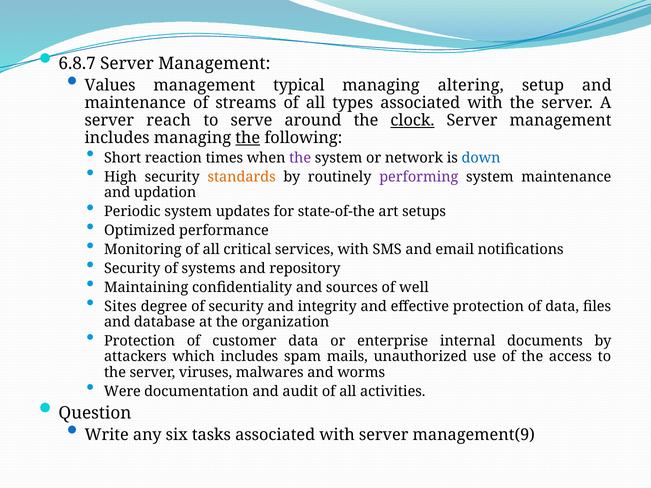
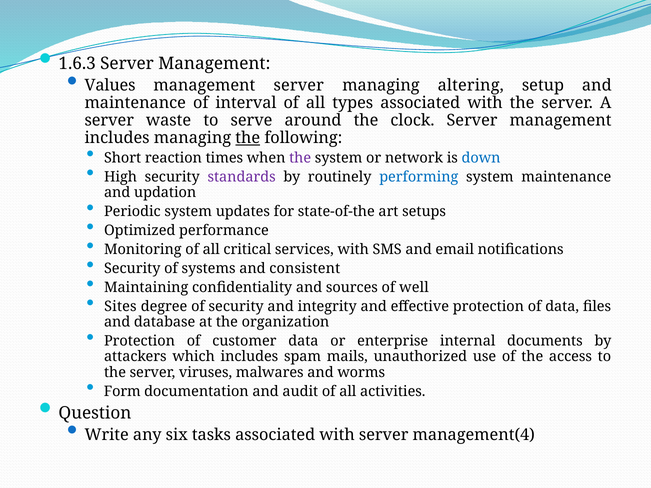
6.8.7: 6.8.7 -> 1.6.3
management typical: typical -> server
streams: streams -> interval
reach: reach -> waste
clock underline: present -> none
standards colour: orange -> purple
performing colour: purple -> blue
repository: repository -> consistent
Were: Were -> Form
management(9: management(9 -> management(4
